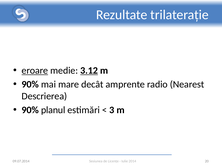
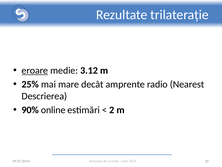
3.12 underline: present -> none
90% at (30, 84): 90% -> 25%
planul: planul -> online
3: 3 -> 2
